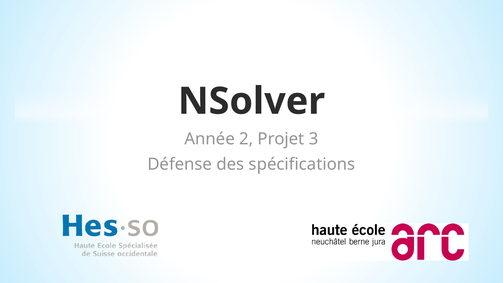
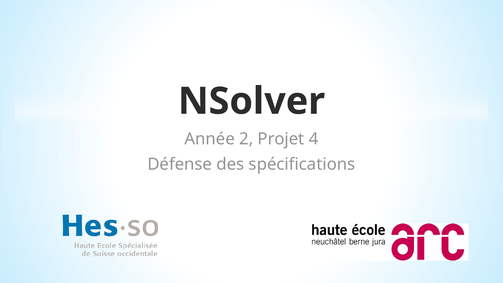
3: 3 -> 4
